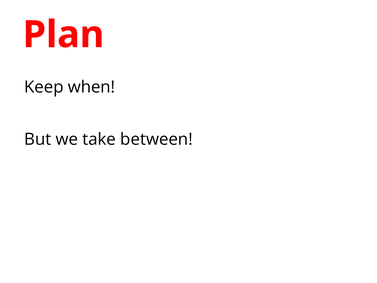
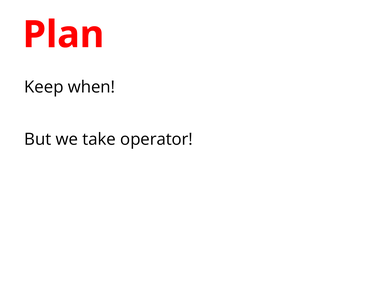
between: between -> operator
